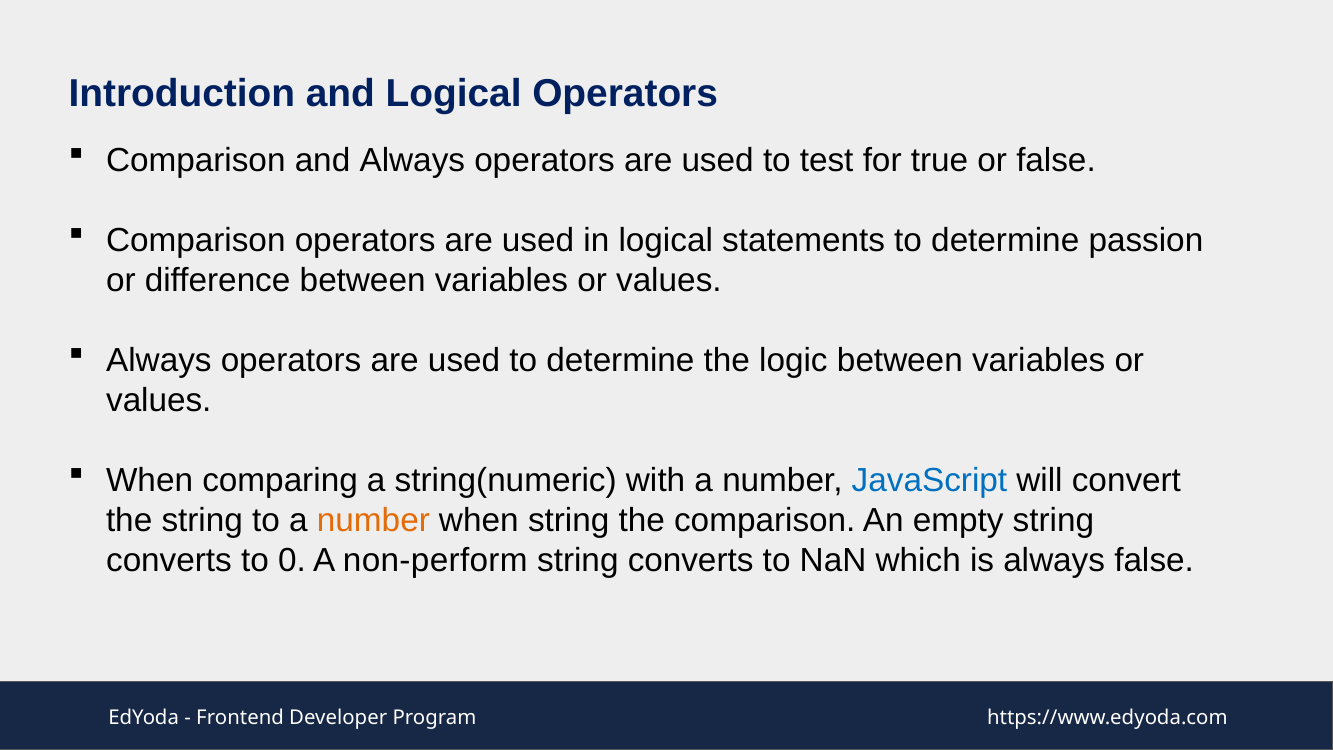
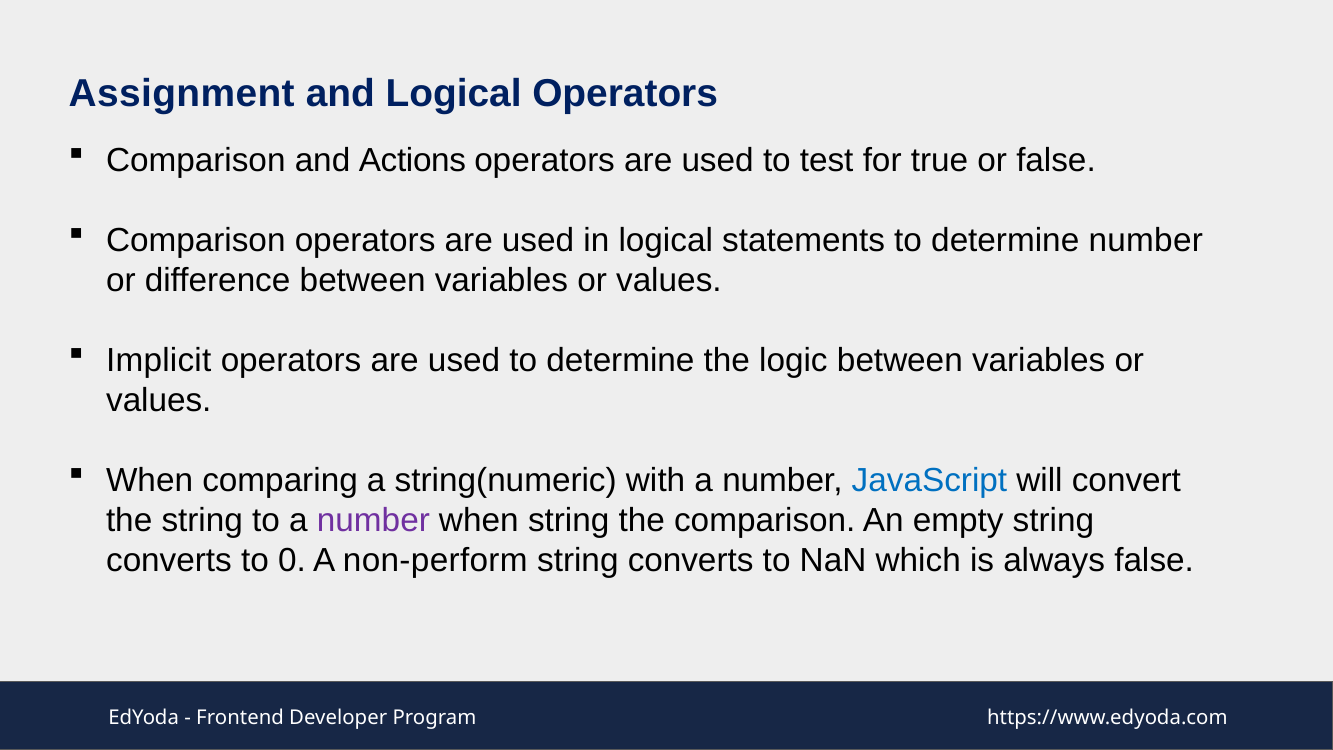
Introduction: Introduction -> Assignment
and Always: Always -> Actions
determine passion: passion -> number
Always at (159, 360): Always -> Implicit
number at (373, 520) colour: orange -> purple
